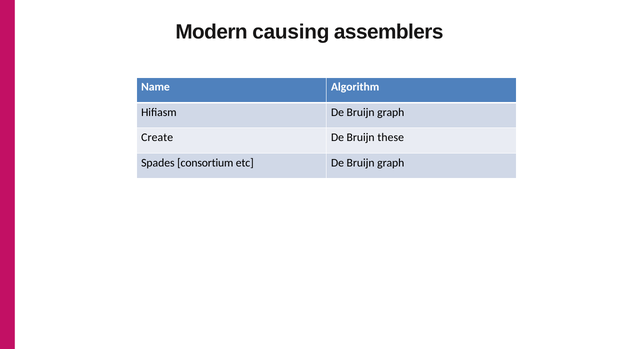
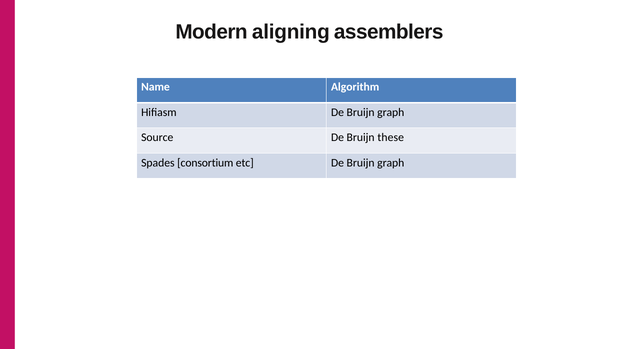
causing: causing -> aligning
Create: Create -> Source
